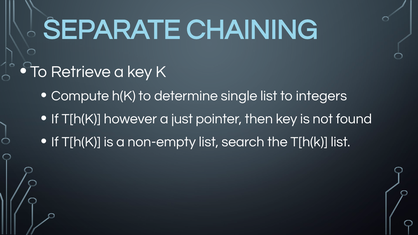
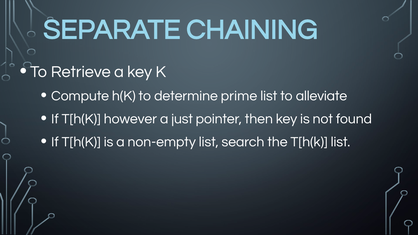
single: single -> prime
integers: integers -> alleviate
